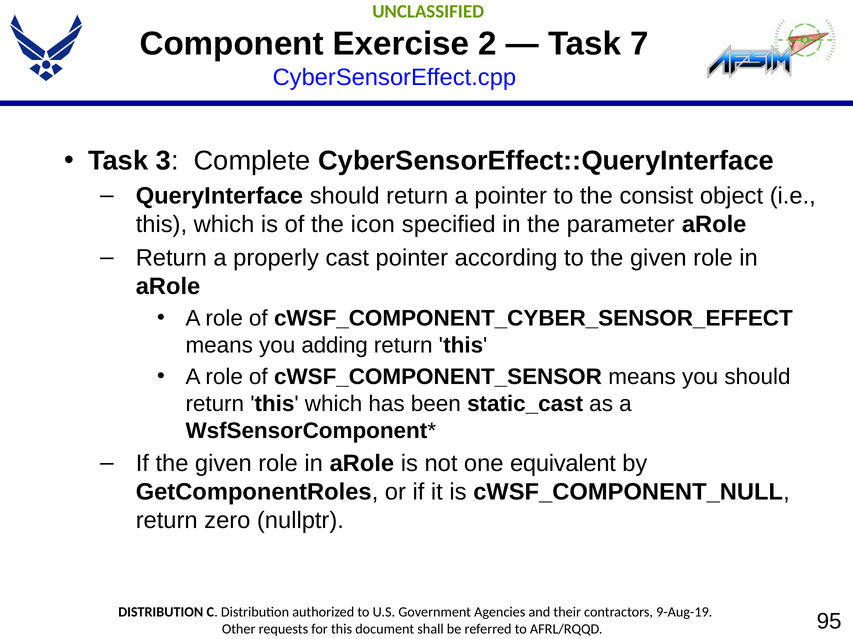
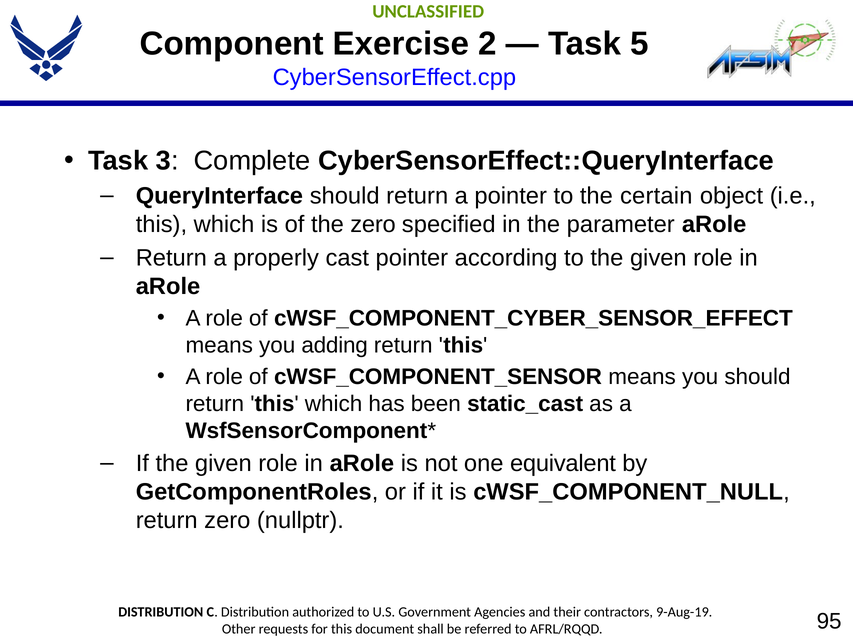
7: 7 -> 5
consist: consist -> certain
the icon: icon -> zero
